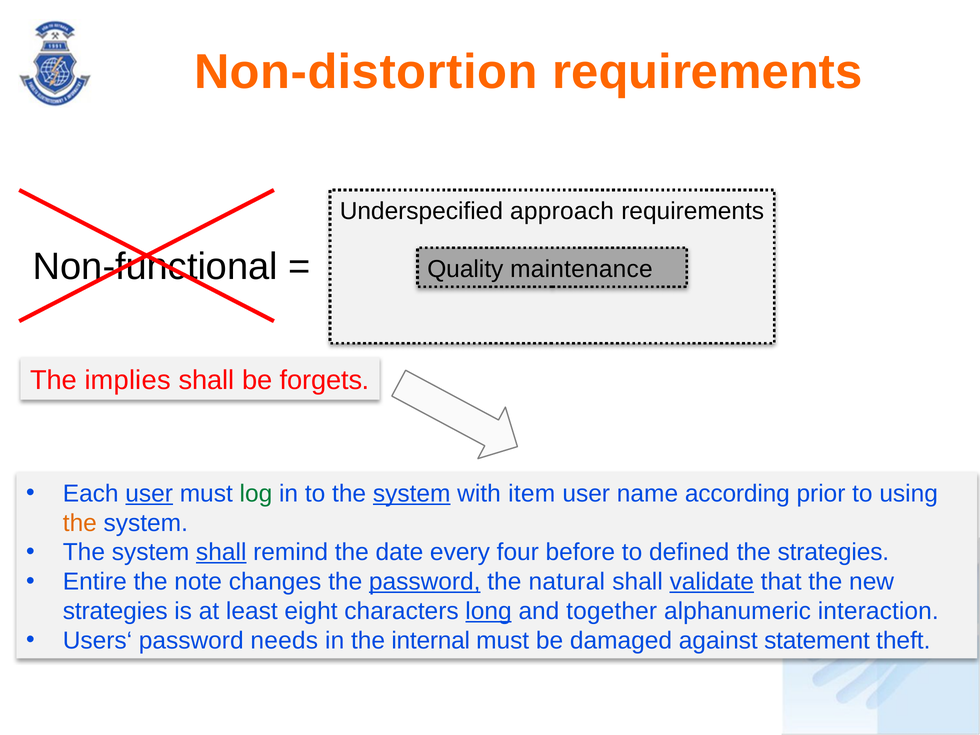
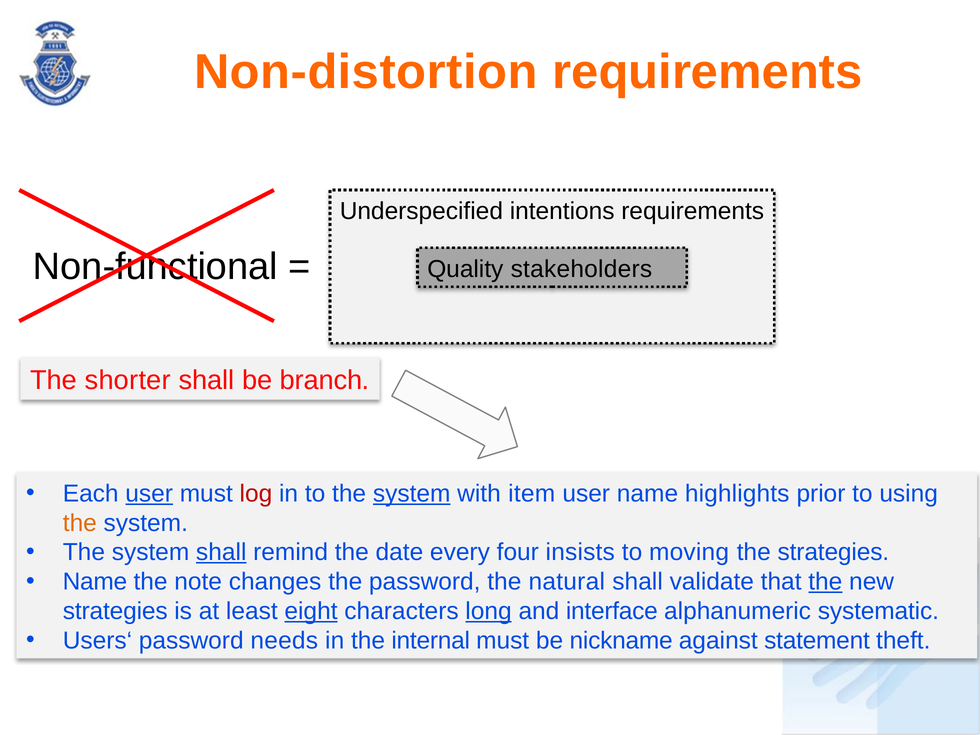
approach: approach -> intentions
maintenance: maintenance -> stakeholders
implies: implies -> shorter
forgets: forgets -> branch
log colour: green -> red
according: according -> highlights
before: before -> insists
defined: defined -> moving
Entire at (95, 582): Entire -> Name
password at (425, 582) underline: present -> none
validate underline: present -> none
the at (825, 582) underline: none -> present
eight underline: none -> present
together: together -> interface
interaction: interaction -> systematic
damaged: damaged -> nickname
